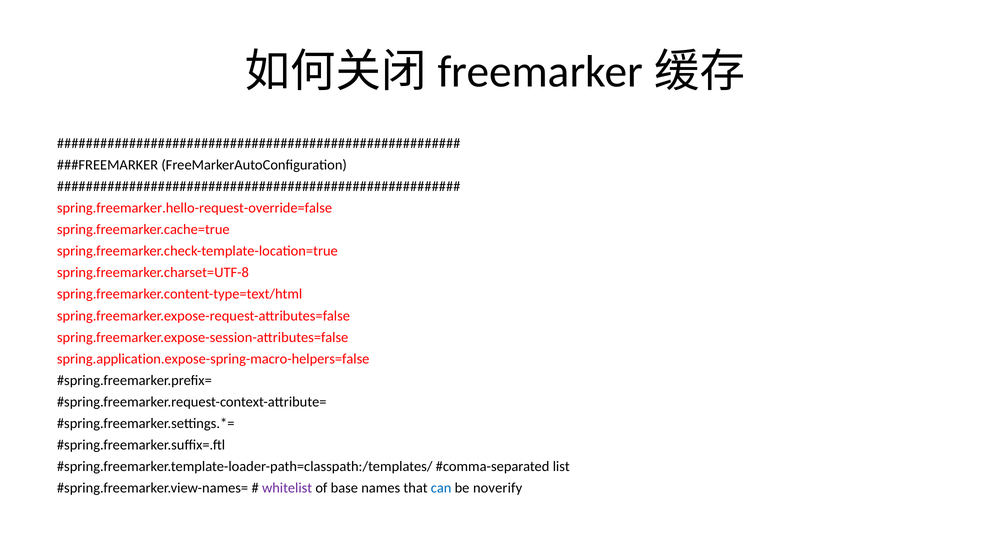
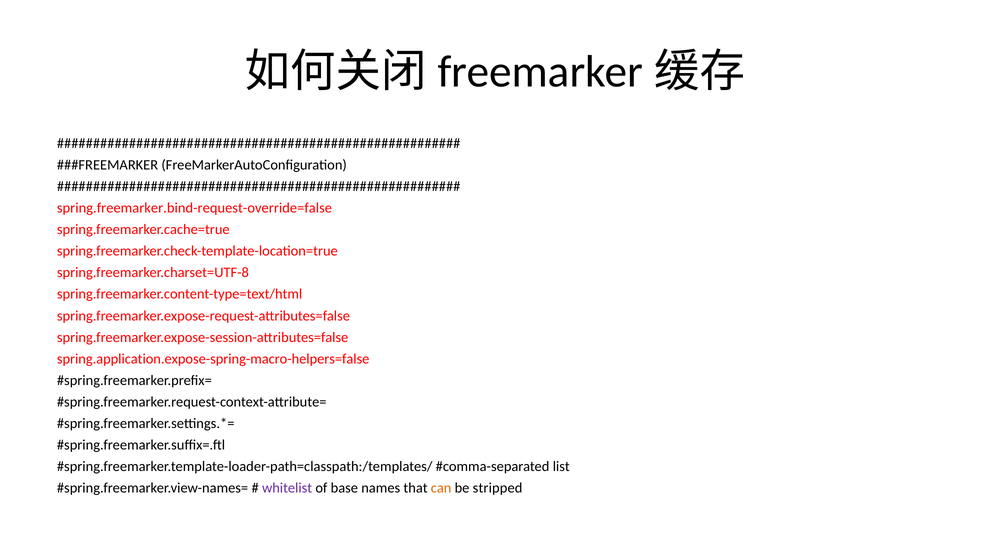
spring.freemarker.hello-request-override=false: spring.freemarker.hello-request-override=false -> spring.freemarker.bind-request-override=false
can colour: blue -> orange
noverify: noverify -> stripped
